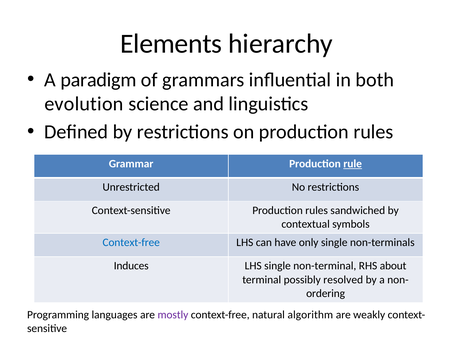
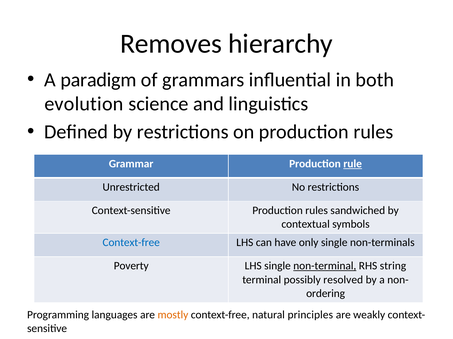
Elements: Elements -> Removes
Induces: Induces -> Poverty
non-terminal underline: none -> present
about: about -> string
mostly colour: purple -> orange
algorithm: algorithm -> principles
